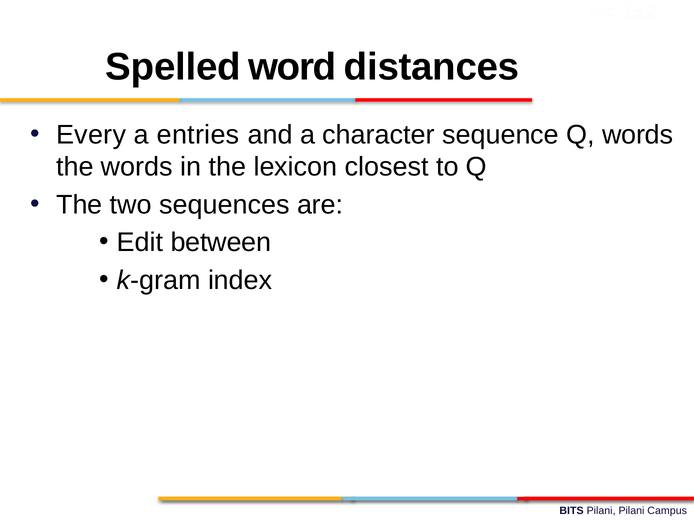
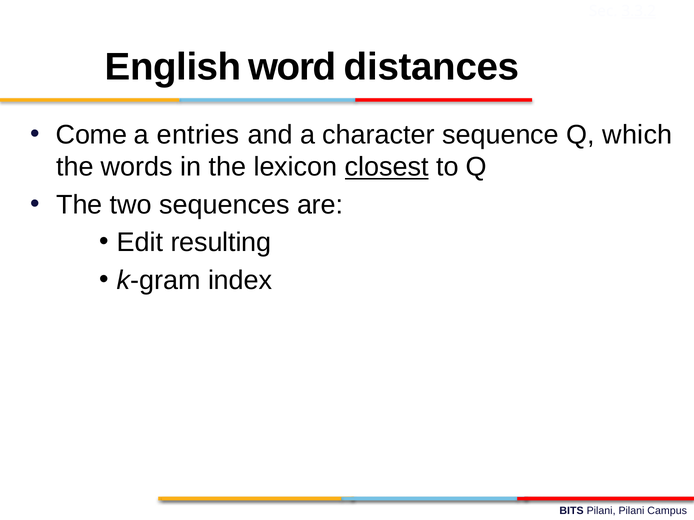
Spelled: Spelled -> English
Every: Every -> Come
Q words: words -> which
closest underline: none -> present
between: between -> resulting
